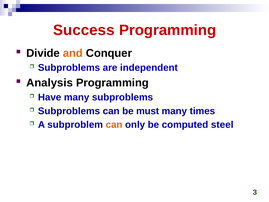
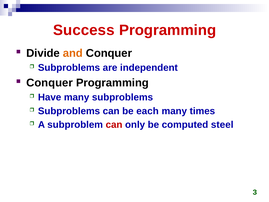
Analysis at (50, 83): Analysis -> Conquer
must: must -> each
can at (114, 125) colour: orange -> red
